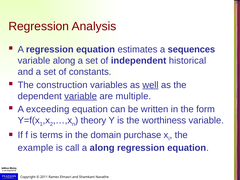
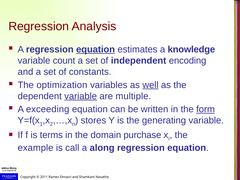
equation at (96, 49) underline: none -> present
sequences: sequences -> knowledge
variable along: along -> count
historical: historical -> encoding
construction: construction -> optimization
form underline: none -> present
theory: theory -> stores
worthiness: worthiness -> generating
